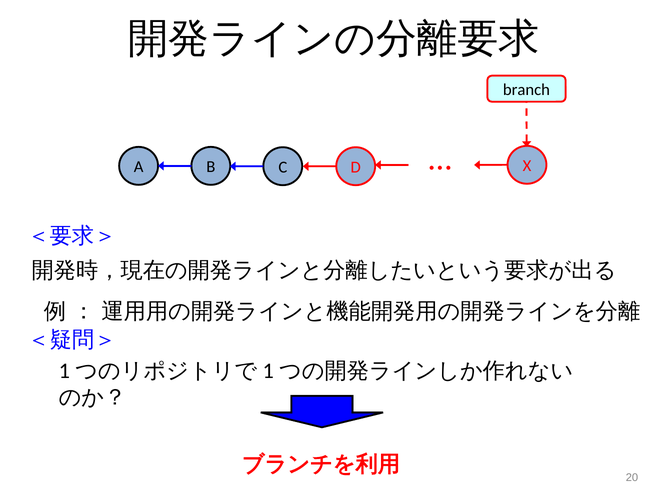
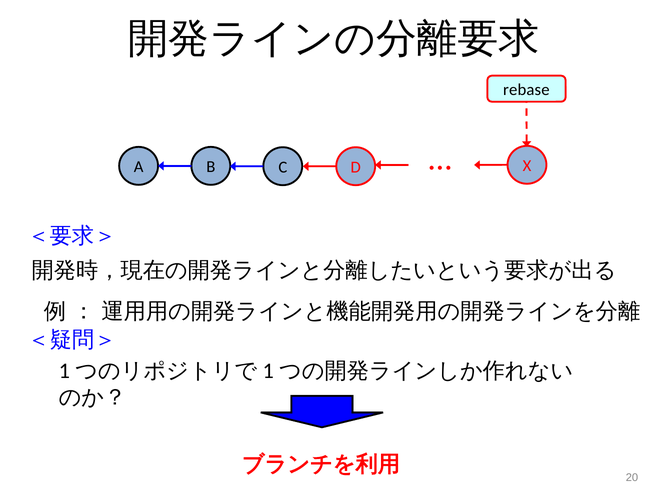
branch: branch -> rebase
